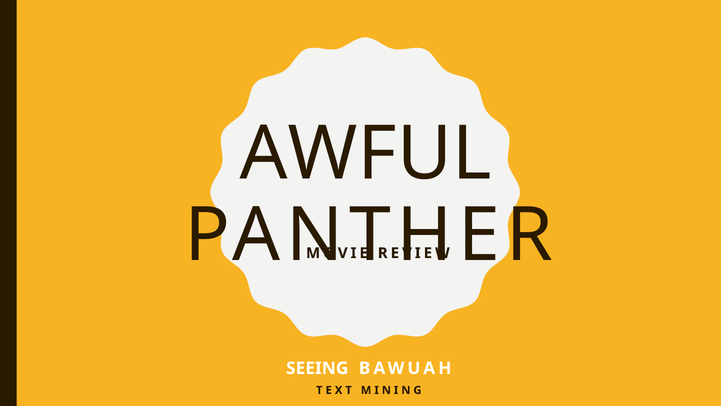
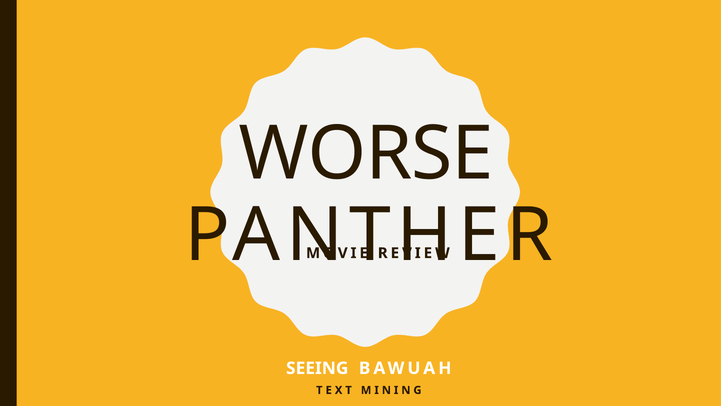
AWFUL: AWFUL -> WORSE
